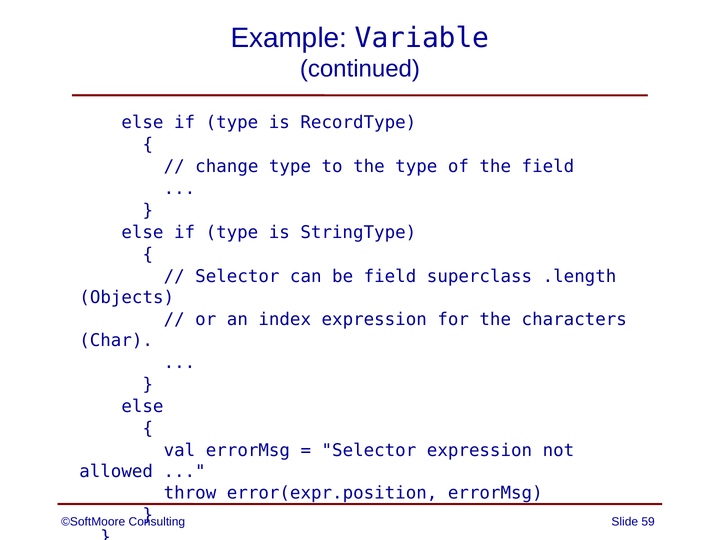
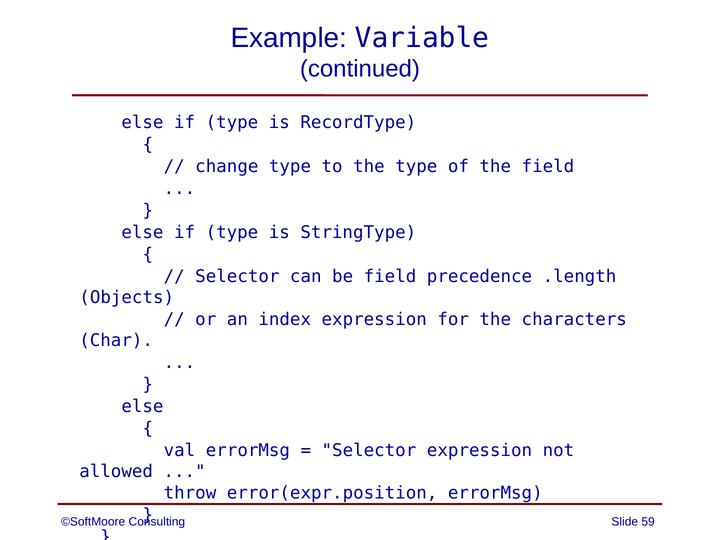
superclass: superclass -> precedence
